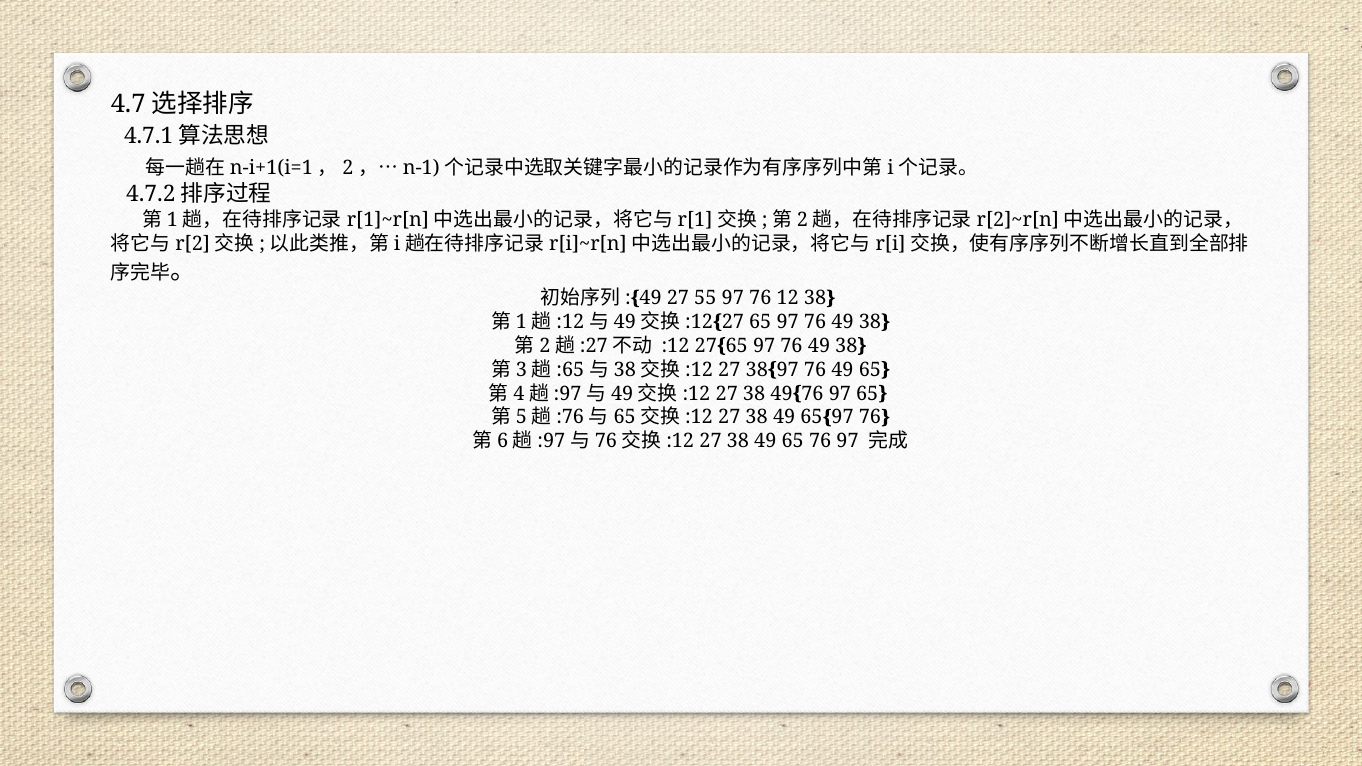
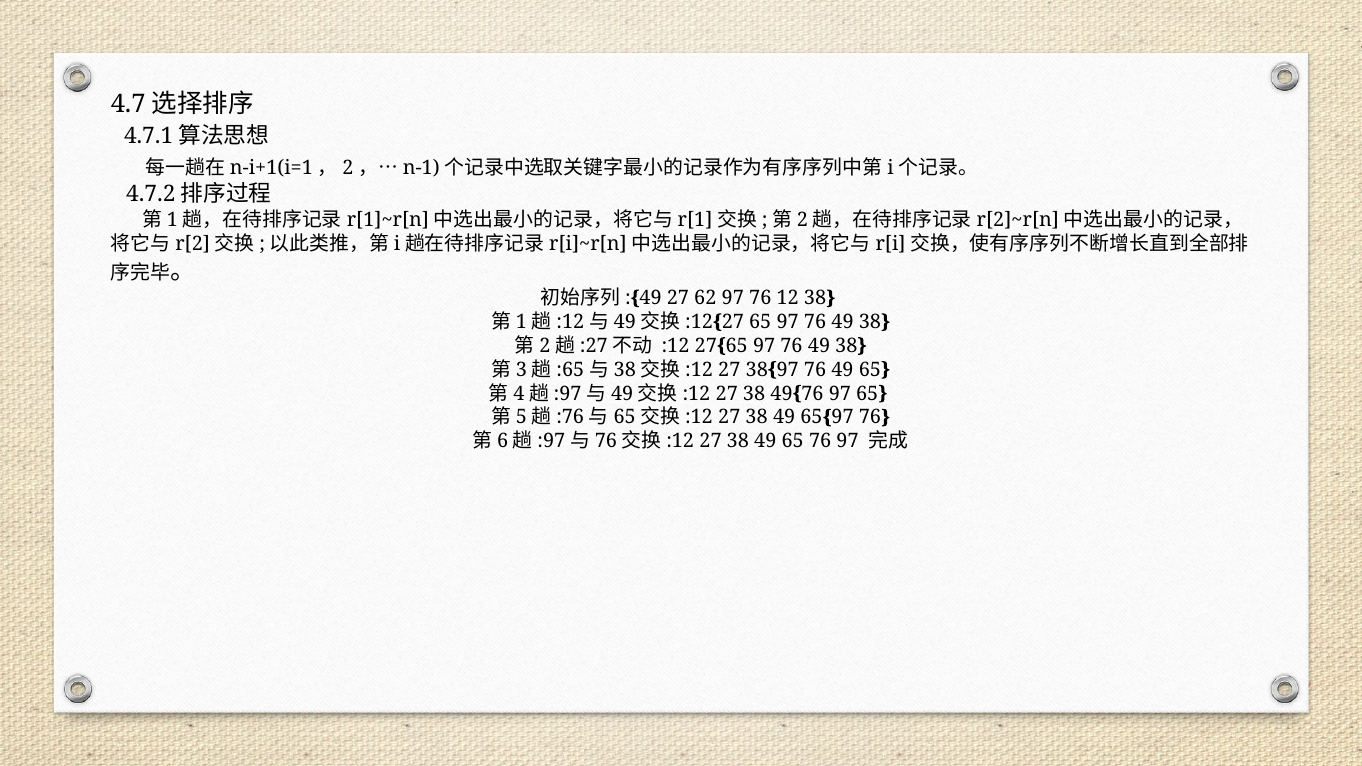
55: 55 -> 62
